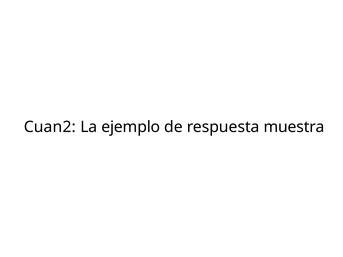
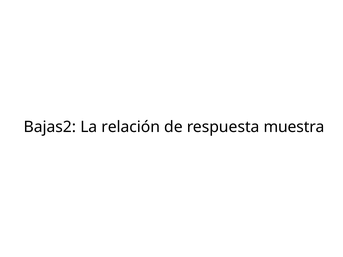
Cuan2: Cuan2 -> Bajas2
ejemplo: ejemplo -> relación
